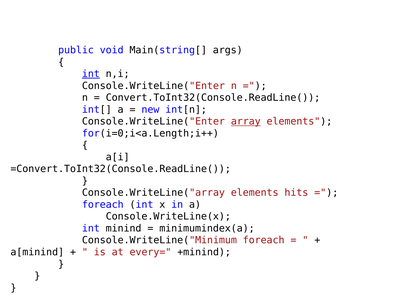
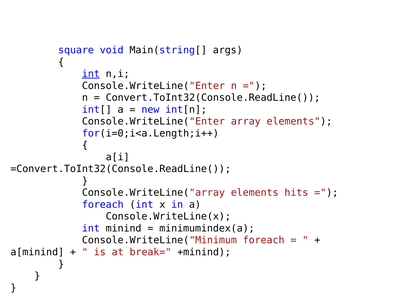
public: public -> square
array underline: present -> none
every=: every= -> break=
